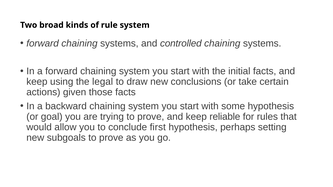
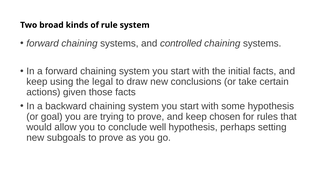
reliable: reliable -> chosen
first: first -> well
